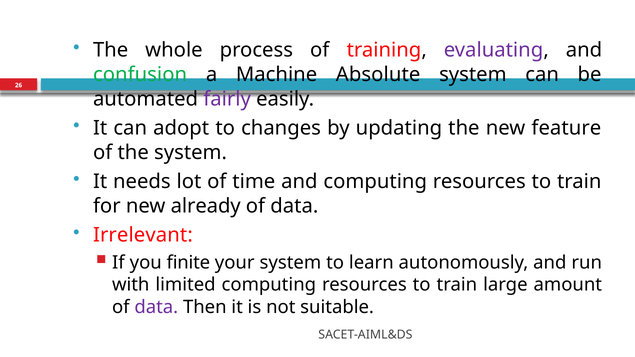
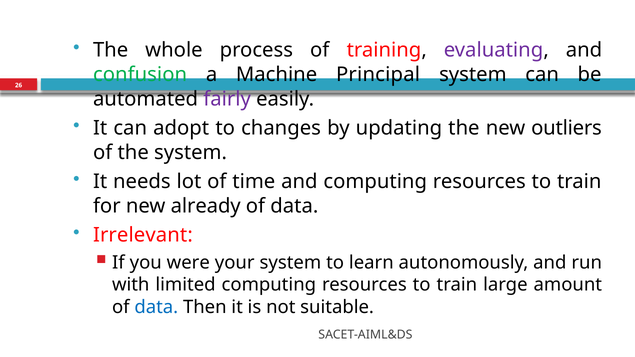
Absolute: Absolute -> Principal
feature: feature -> outliers
finite: finite -> were
data at (156, 307) colour: purple -> blue
